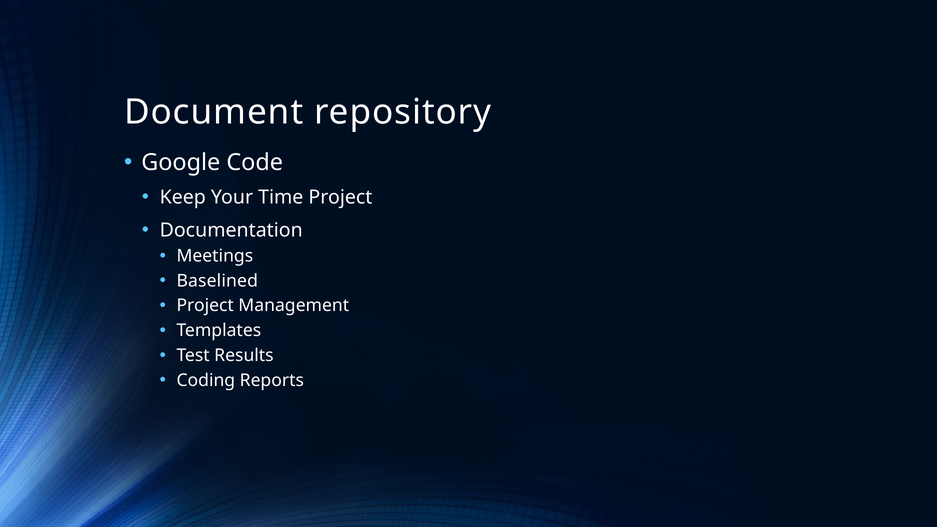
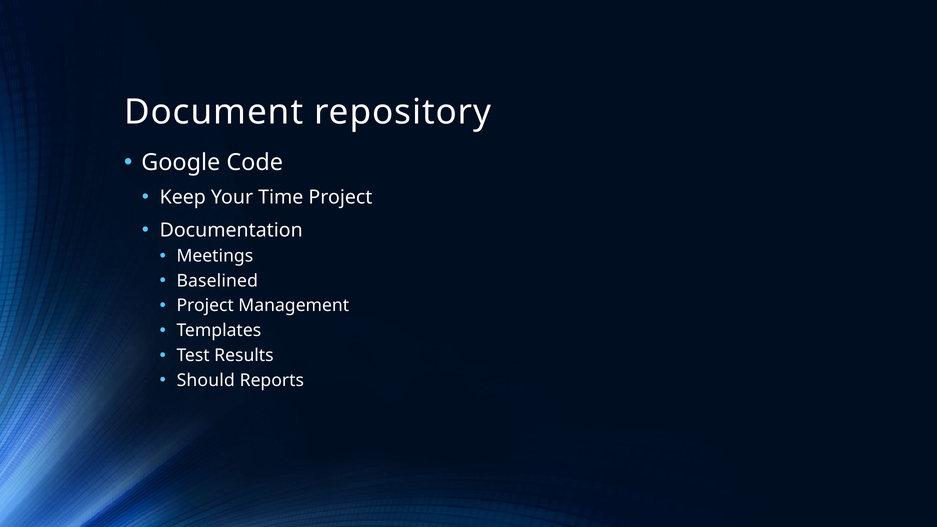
Coding: Coding -> Should
